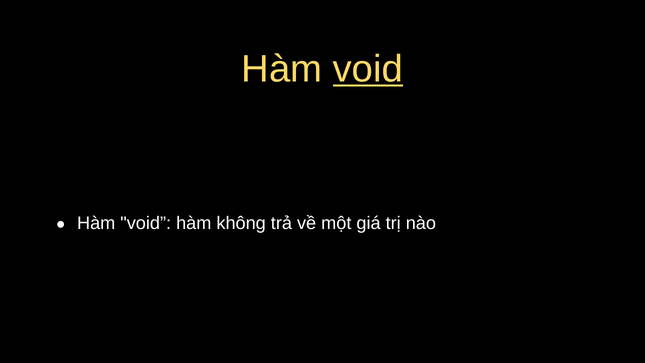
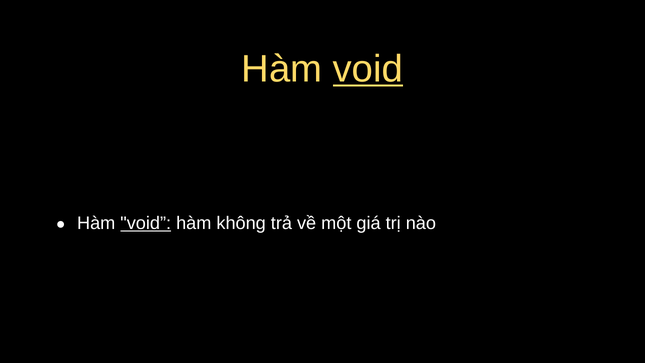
void at (146, 223) underline: none -> present
